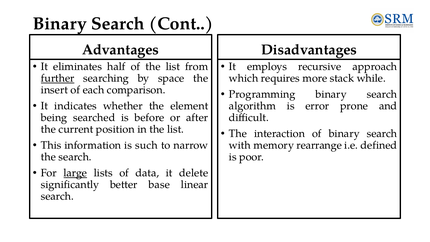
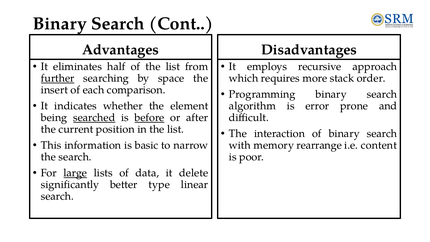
while: while -> order
searched underline: none -> present
before underline: none -> present
such: such -> basic
defined: defined -> content
base: base -> type
